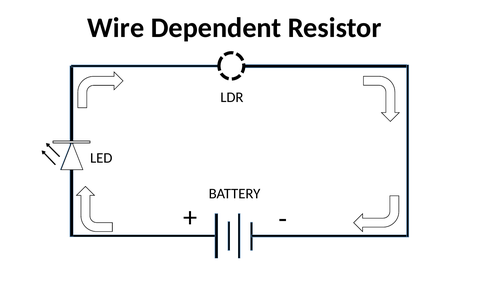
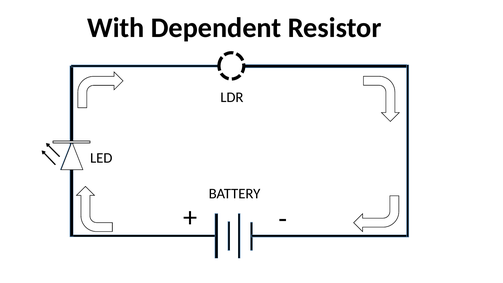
Wire: Wire -> With
